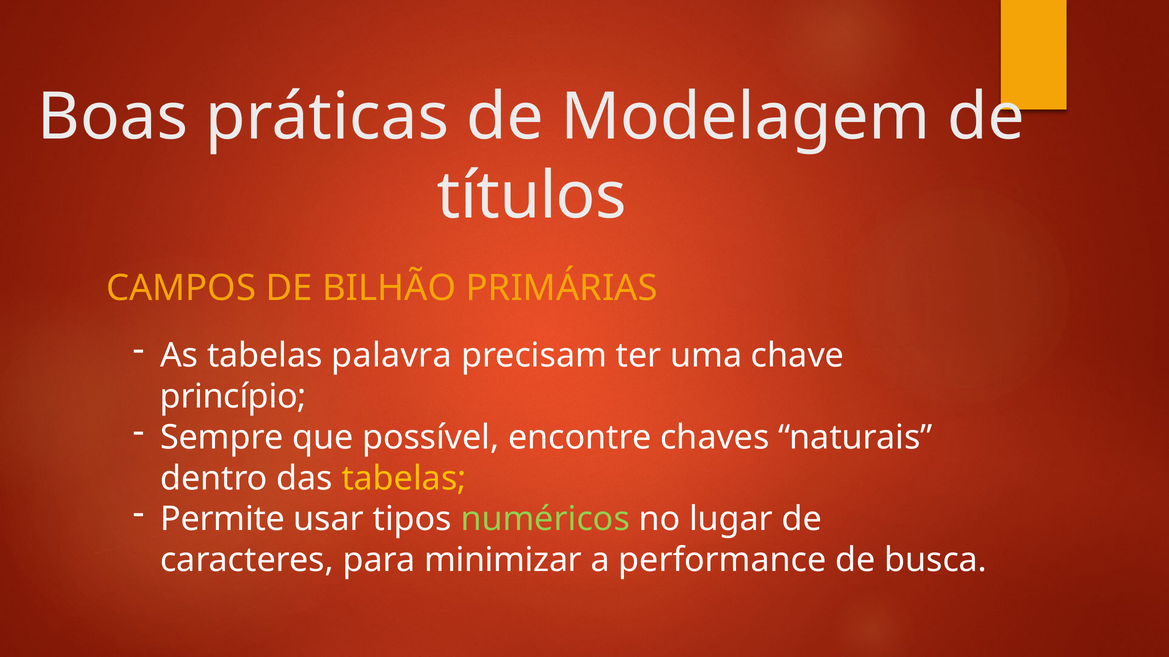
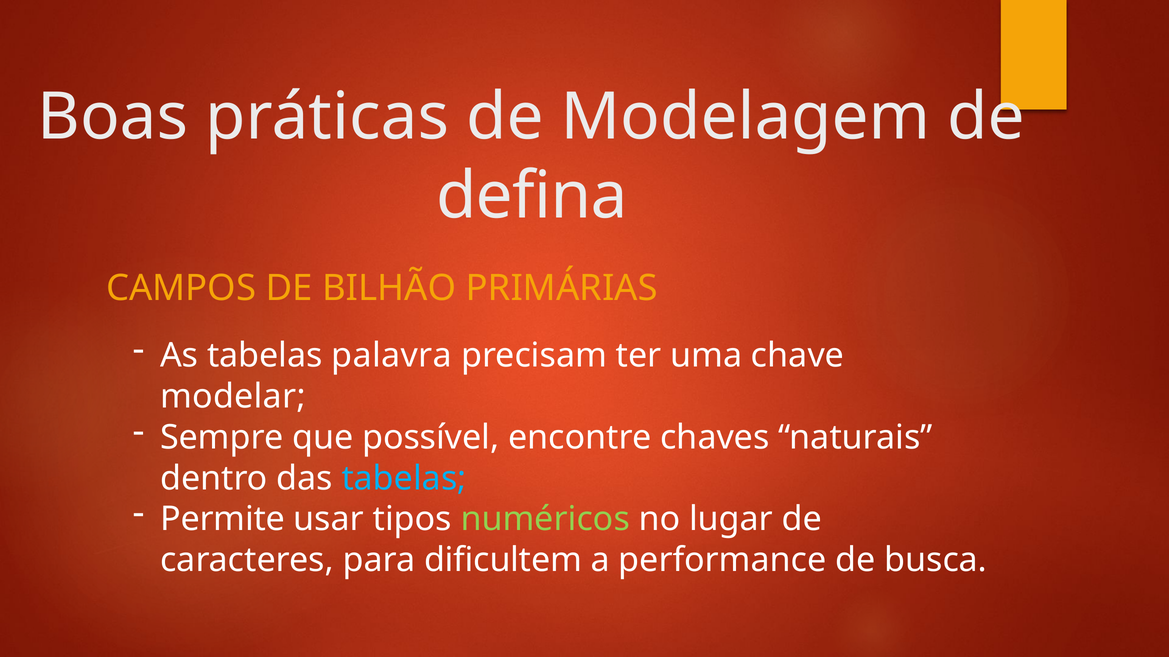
títulos: títulos -> defina
princípio: princípio -> modelar
tabelas at (404, 479) colour: yellow -> light blue
minimizar: minimizar -> dificultem
